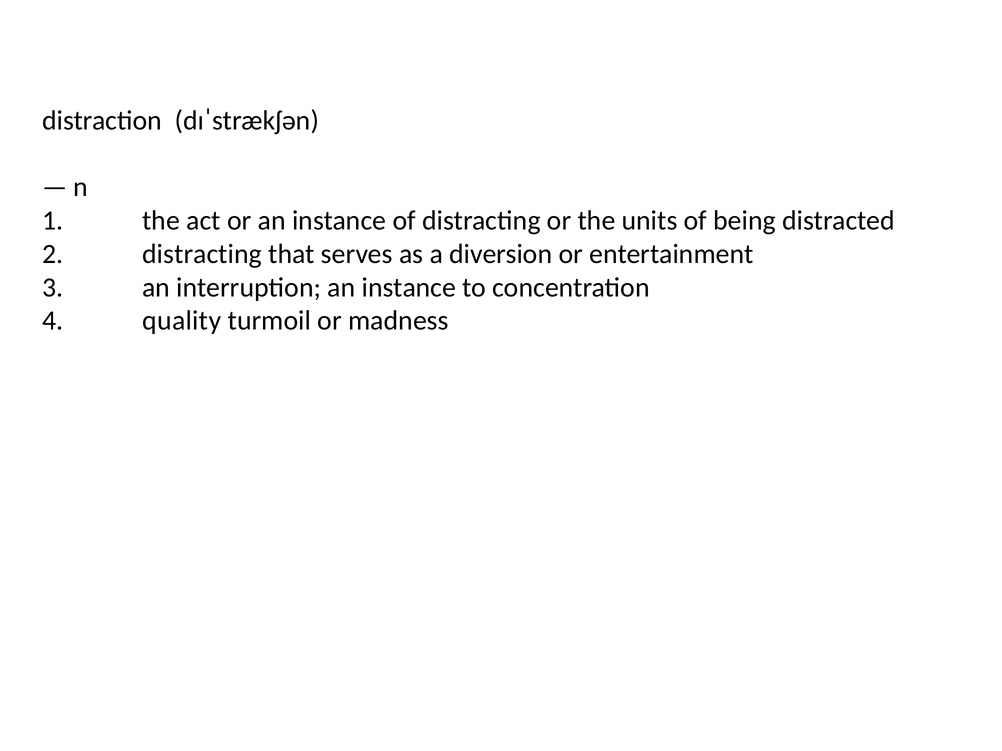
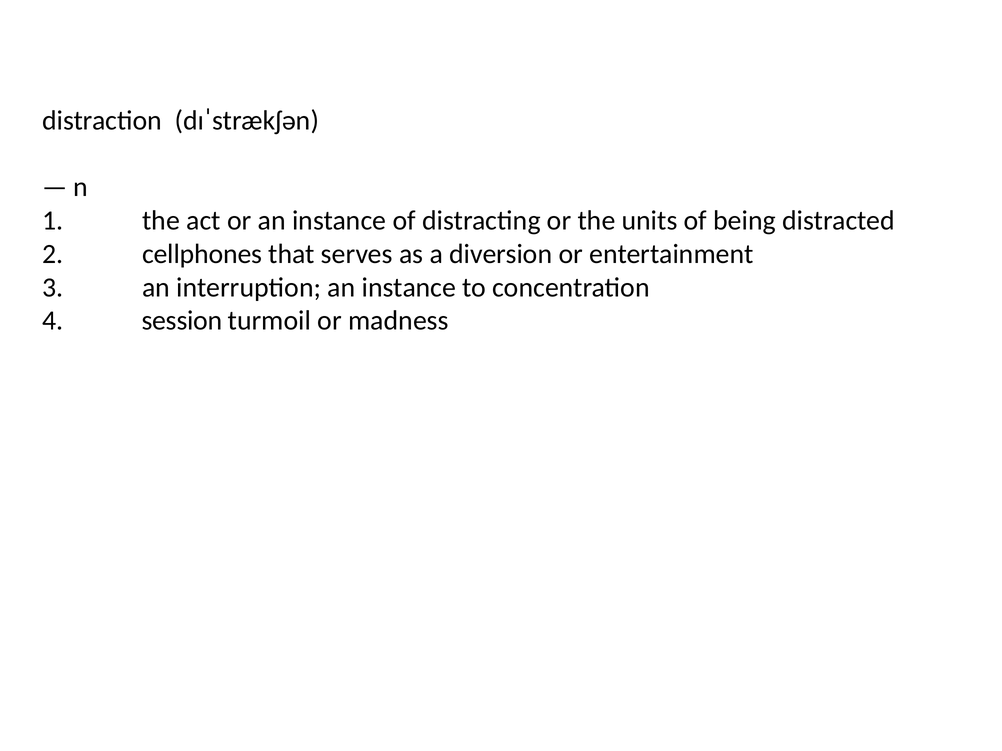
2 distracting: distracting -> cellphones
quality: quality -> session
